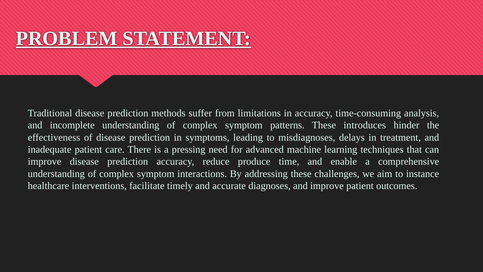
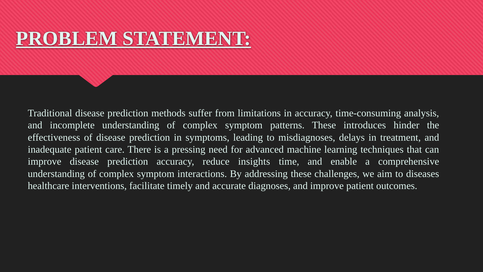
produce: produce -> insights
instance: instance -> diseases
